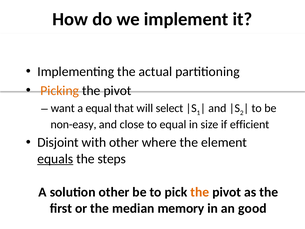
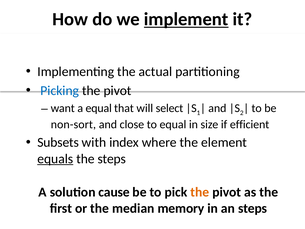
implement underline: none -> present
Picking colour: orange -> blue
non-easy: non-easy -> non-sort
Disjoint: Disjoint -> Subsets
with other: other -> index
solution other: other -> cause
an good: good -> steps
